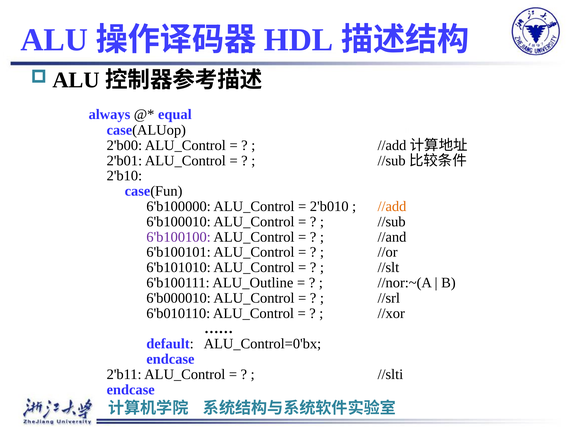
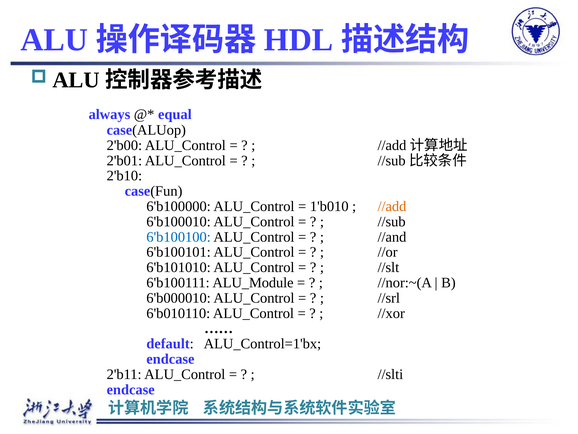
2'b010: 2'b010 -> 1'b010
6'b100100 colour: purple -> blue
ALU_Outline: ALU_Outline -> ALU_Module
ALU_Control=0'bx: ALU_Control=0'bx -> ALU_Control=1'bx
